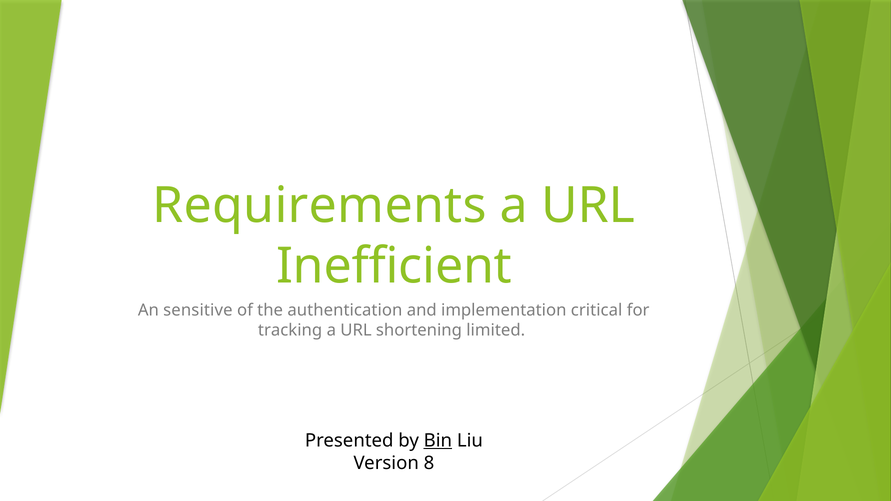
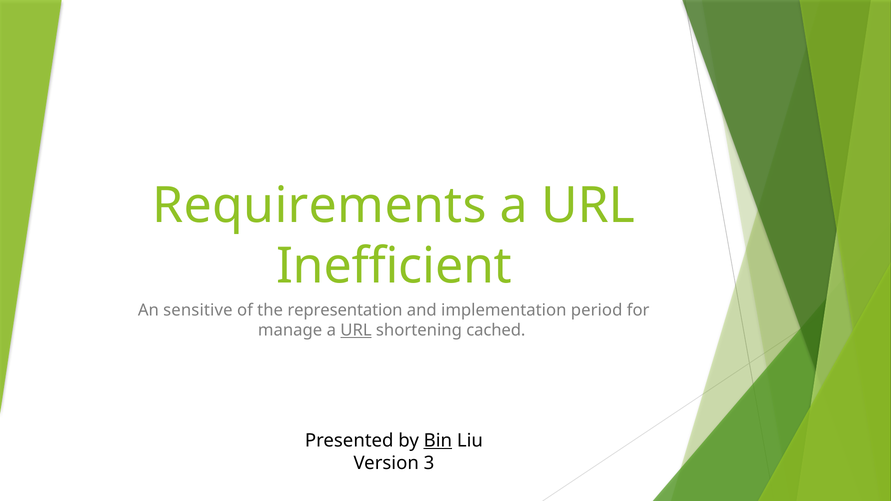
authentication: authentication -> representation
critical: critical -> period
tracking: tracking -> manage
URL at (356, 331) underline: none -> present
limited: limited -> cached
8: 8 -> 3
